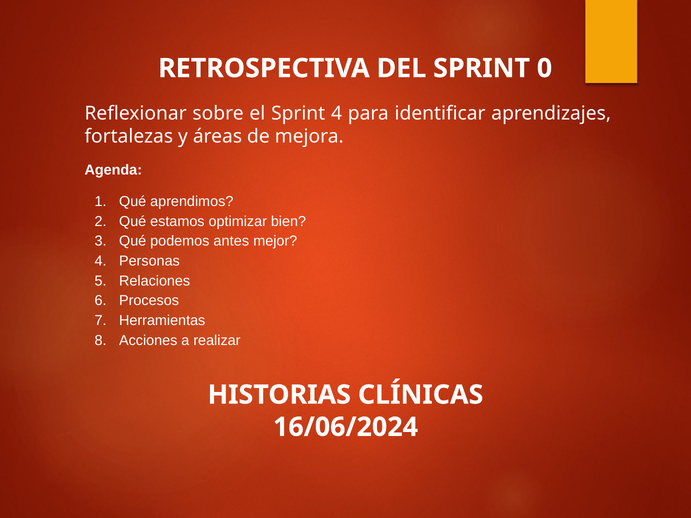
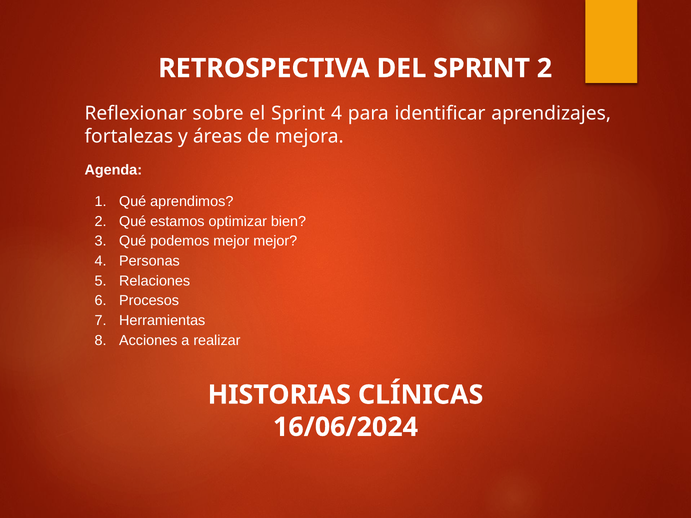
SPRINT 0: 0 -> 2
podemos antes: antes -> mejor
